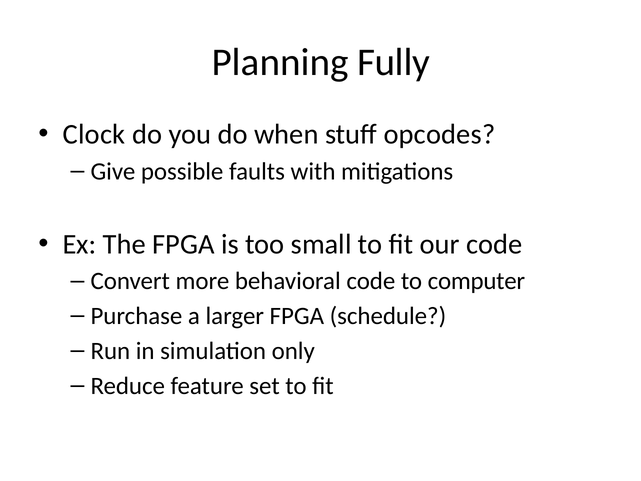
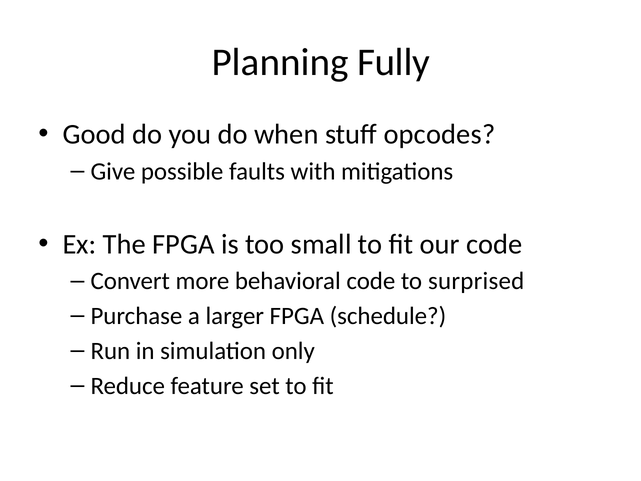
Clock: Clock -> Good
computer: computer -> surprised
